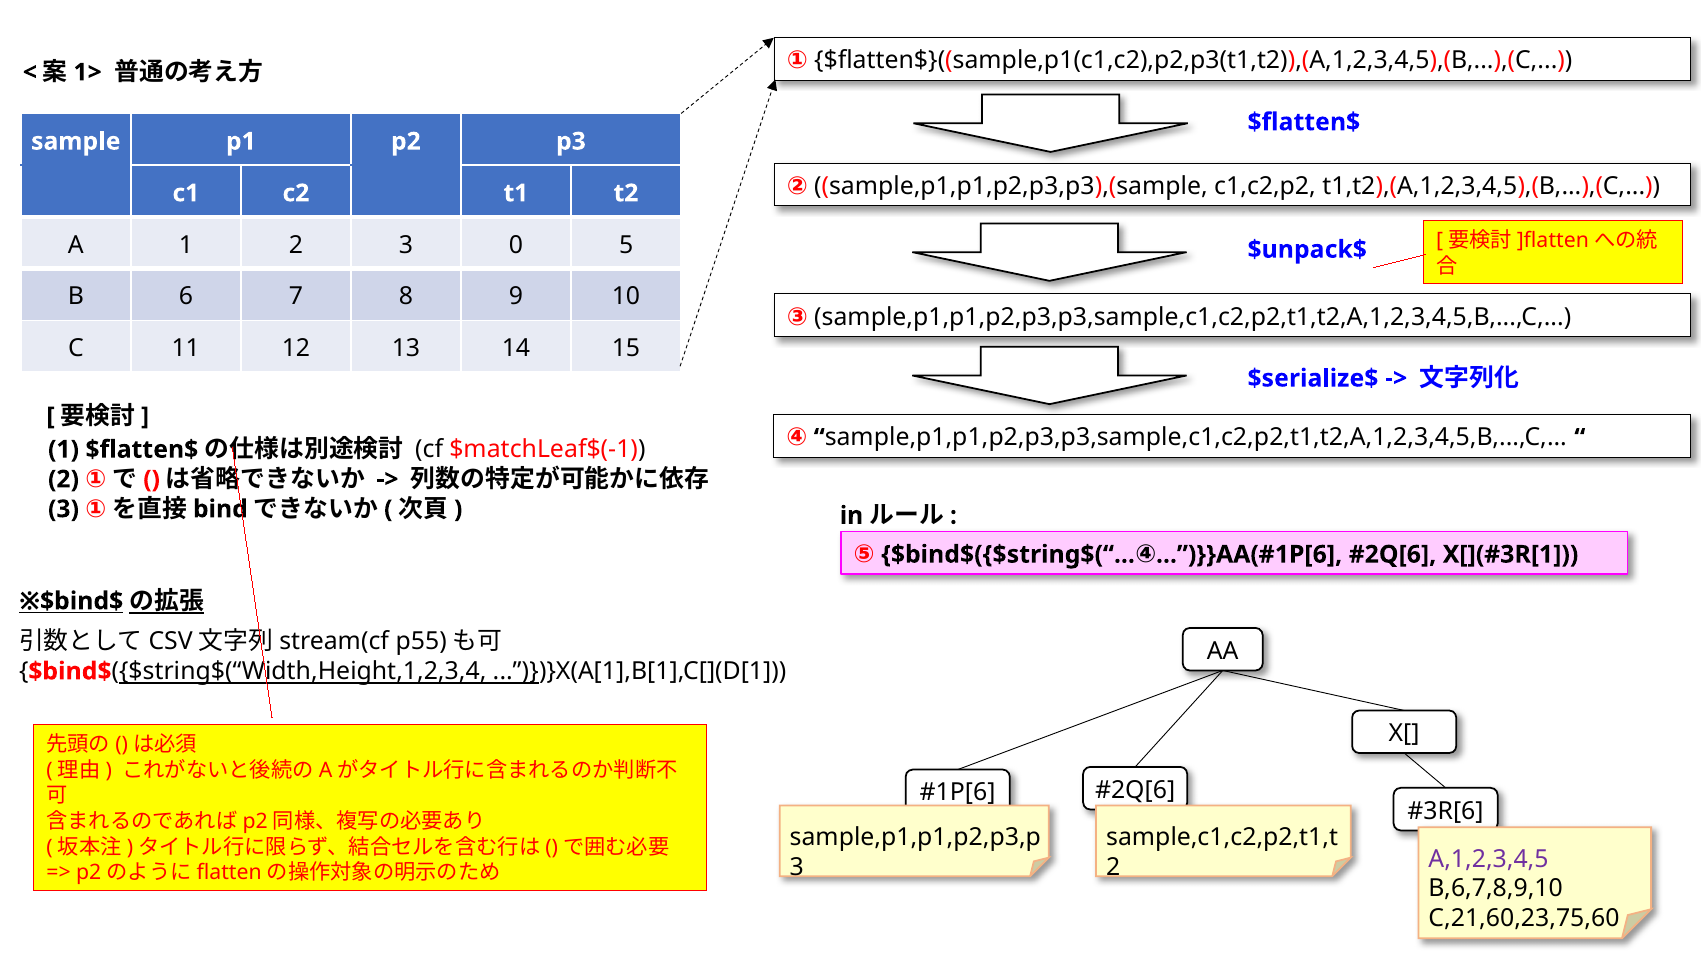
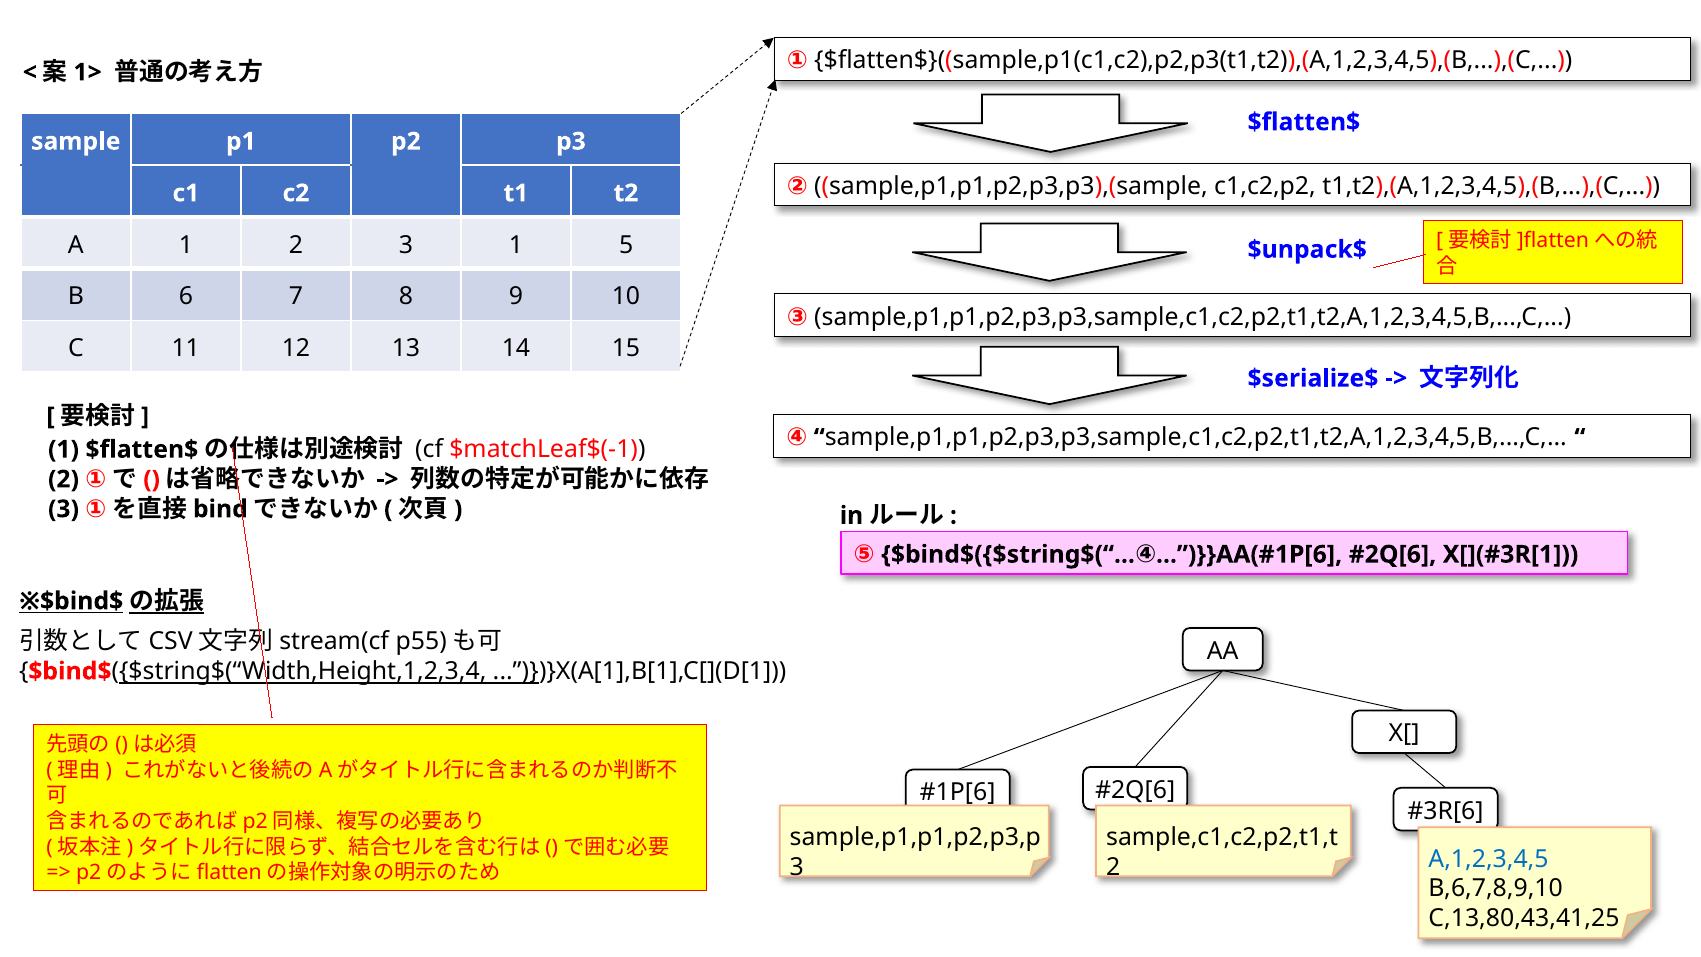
3 0: 0 -> 1
A,1,2,3,4,5 colour: purple -> blue
C,21,60,23,75,60: C,21,60,23,75,60 -> C,13,80,43,41,25
